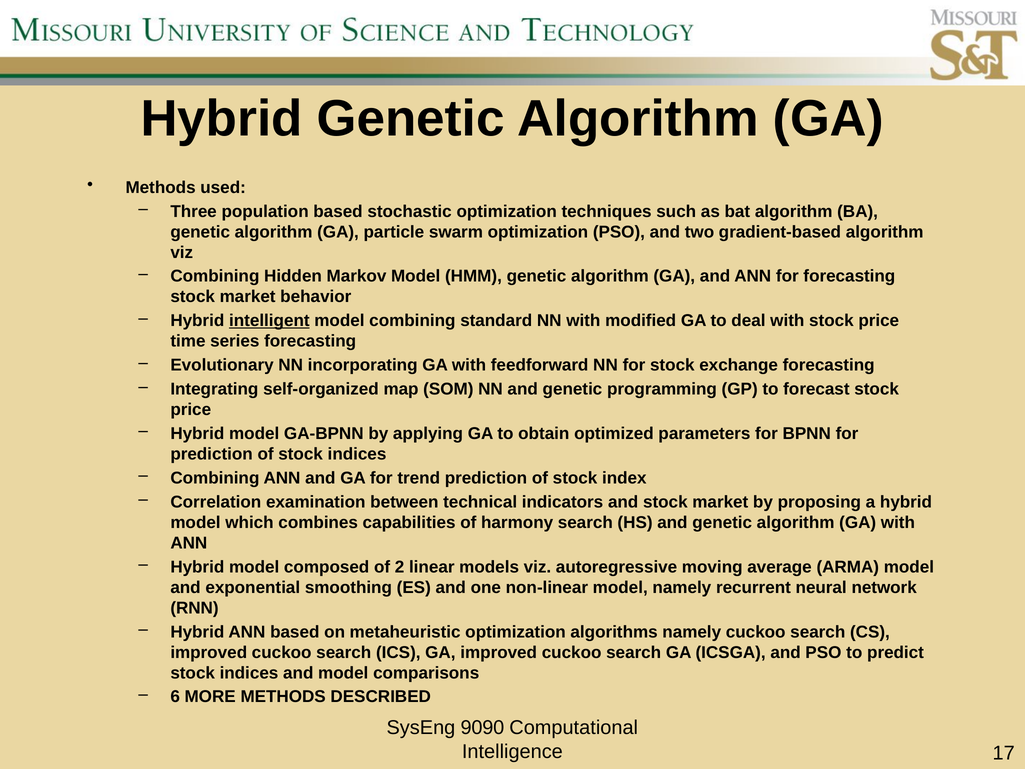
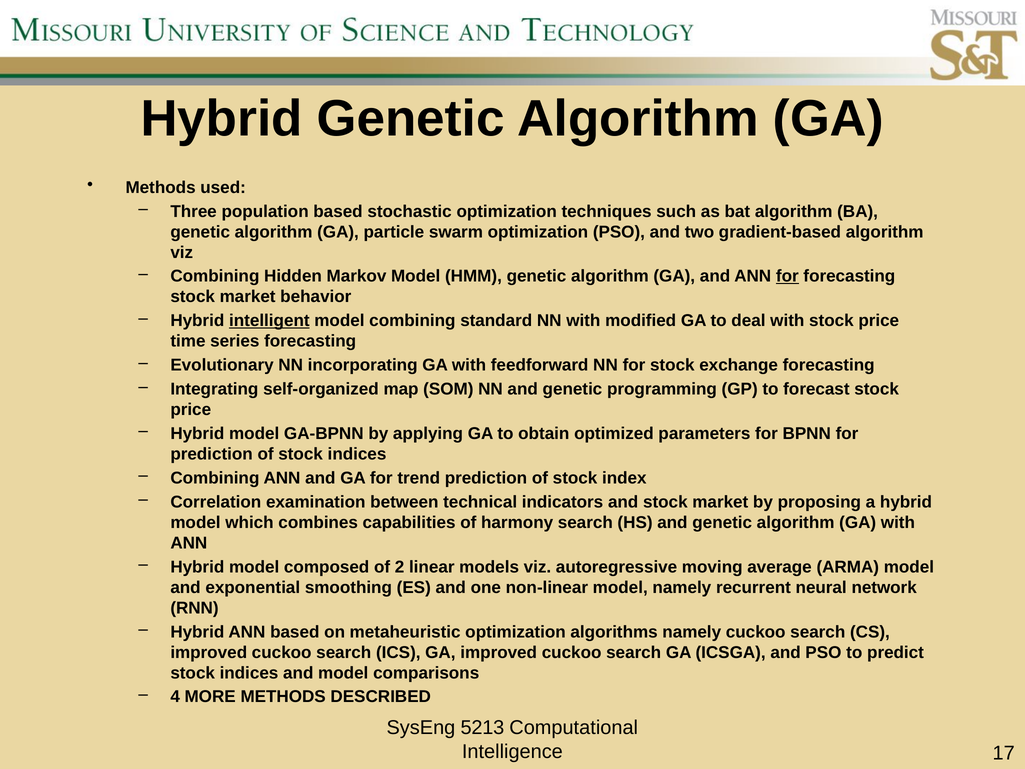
for at (787, 276) underline: none -> present
6: 6 -> 4
9090: 9090 -> 5213
